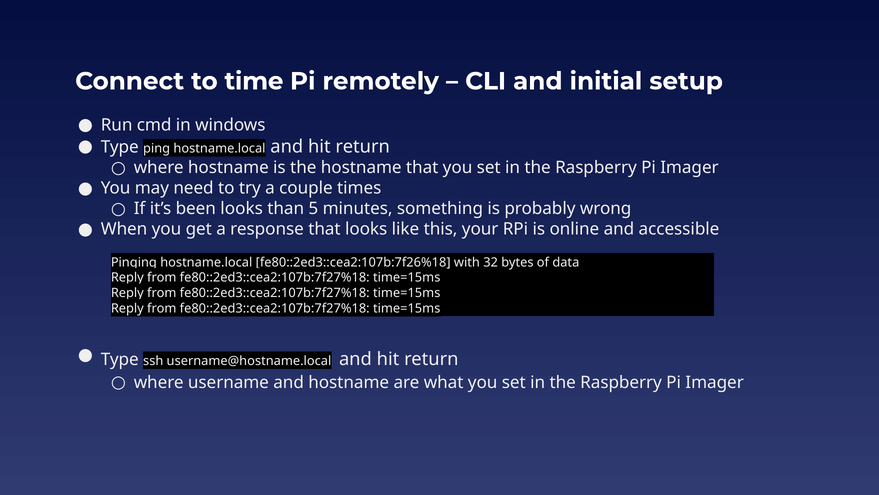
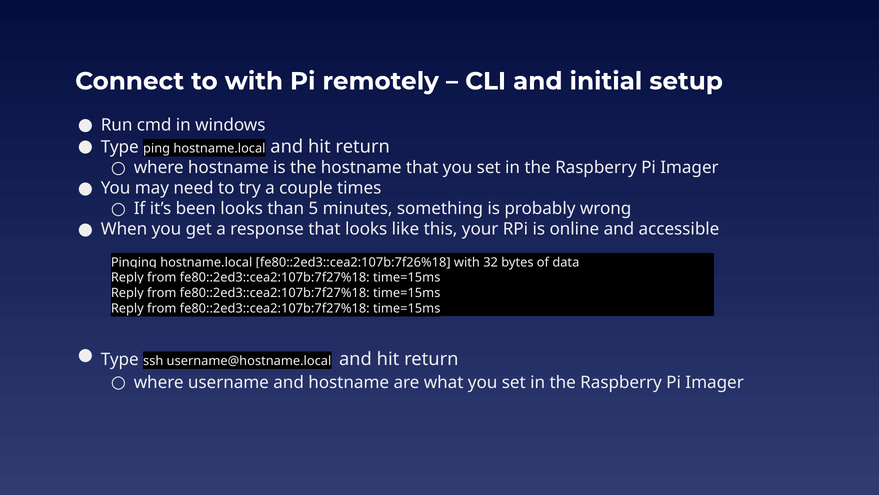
to time: time -> with
